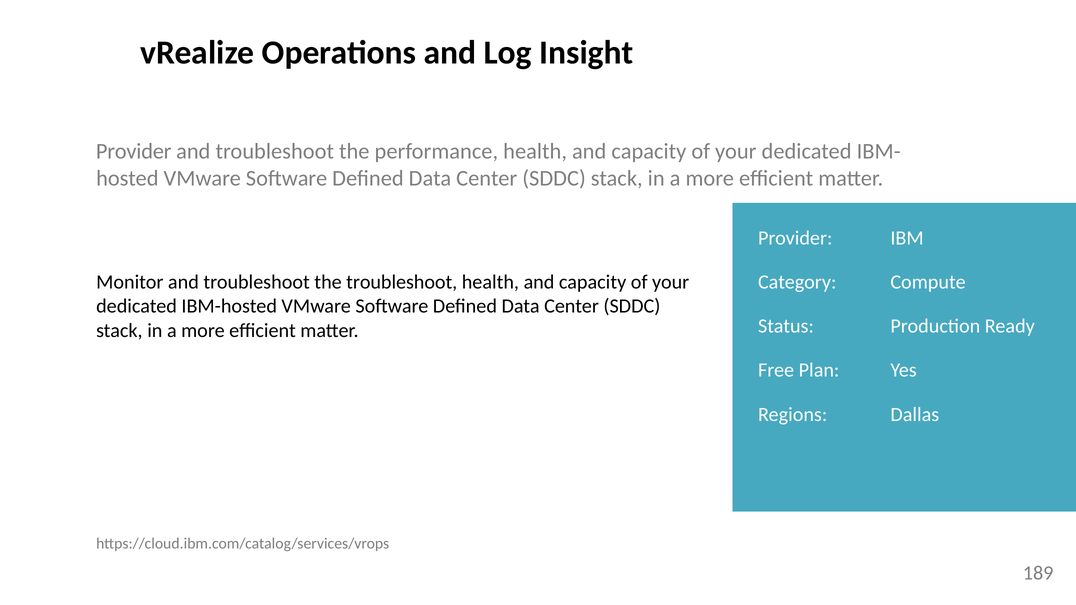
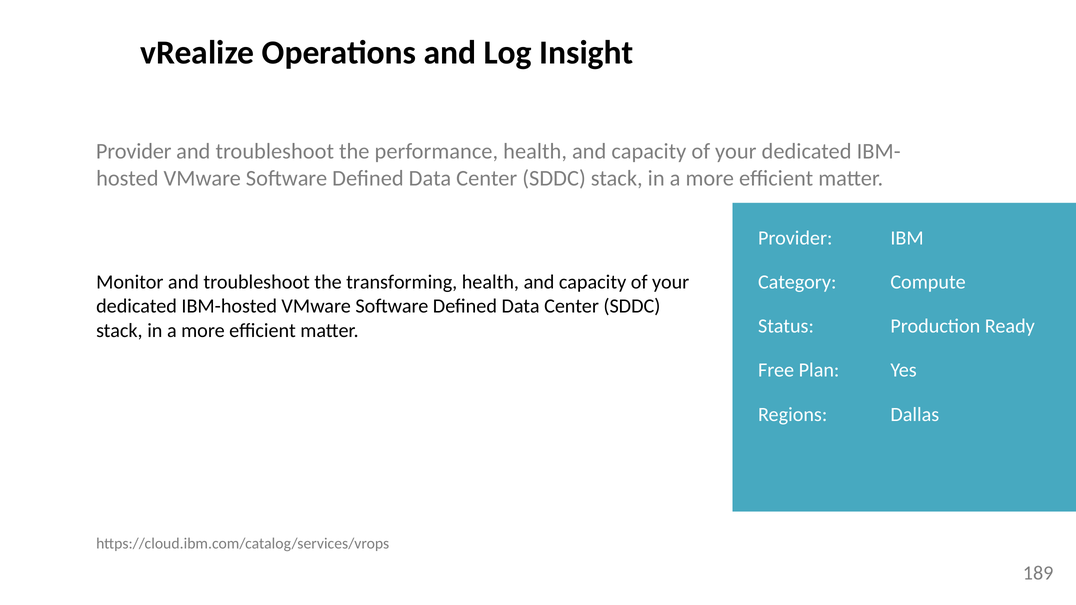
the troubleshoot: troubleshoot -> transforming
